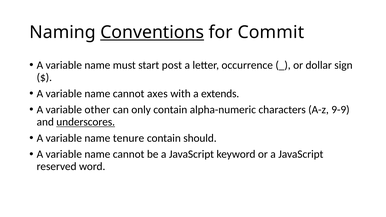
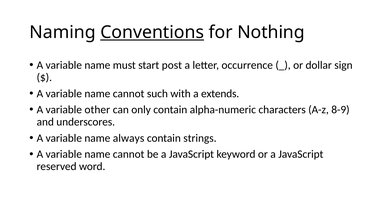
Commit: Commit -> Nothing
axes: axes -> such
9-9: 9-9 -> 8-9
underscores underline: present -> none
tenure: tenure -> always
should: should -> strings
